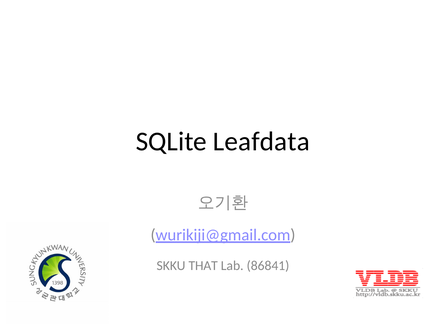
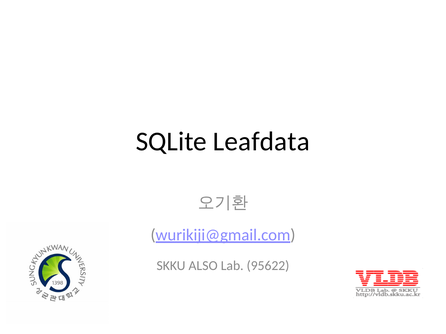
THAT: THAT -> ALSO
86841: 86841 -> 95622
